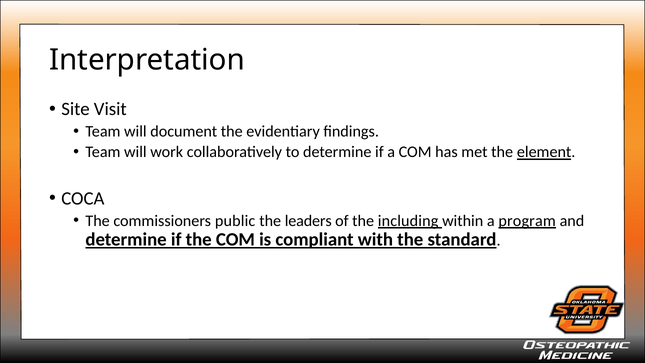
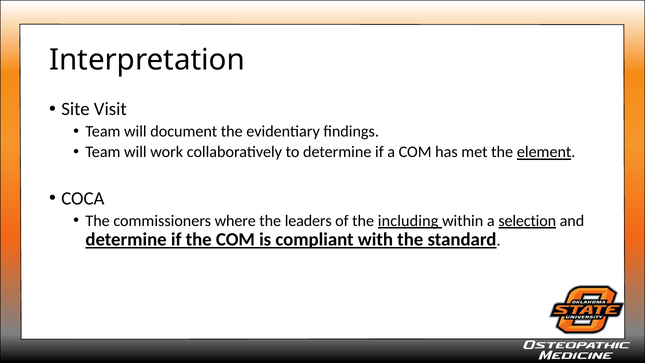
public: public -> where
program: program -> selection
